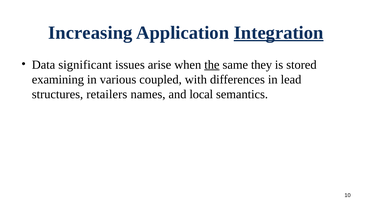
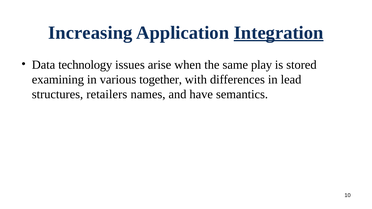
significant: significant -> technology
the underline: present -> none
they: they -> play
coupled: coupled -> together
local: local -> have
